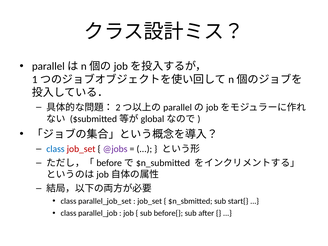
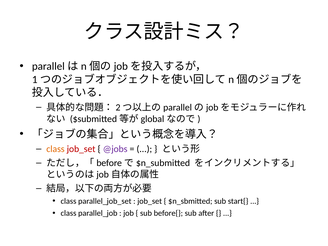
class at (55, 149) colour: blue -> orange
